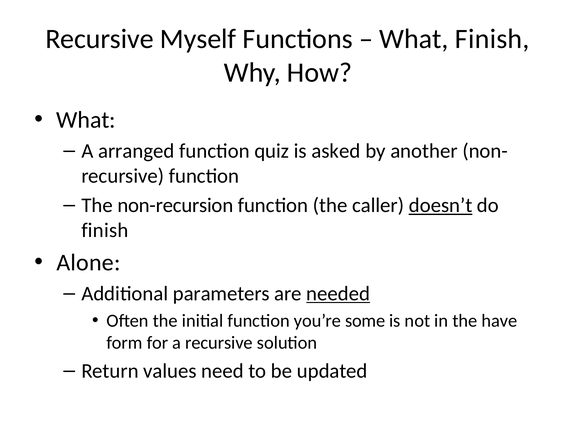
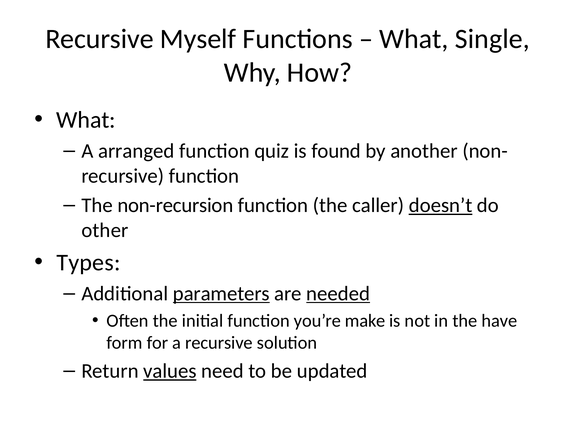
What Finish: Finish -> Single
asked: asked -> found
finish at (105, 230): finish -> other
Alone: Alone -> Types
parameters underline: none -> present
some: some -> make
values underline: none -> present
